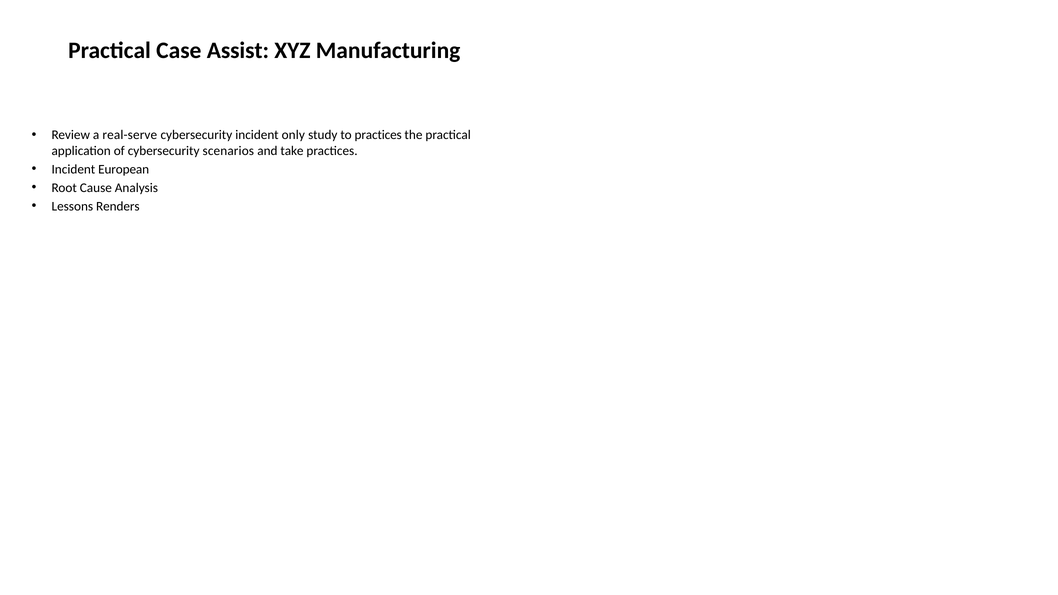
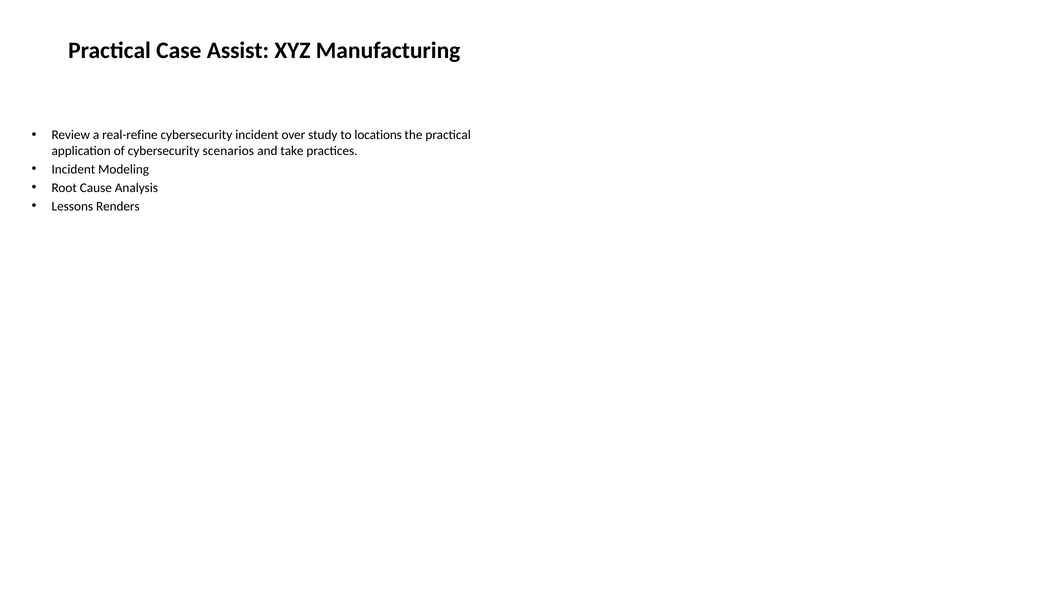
real-serve: real-serve -> real-refine
only: only -> over
to practices: practices -> locations
European: European -> Modeling
